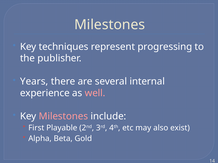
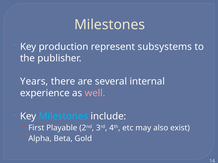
techniques: techniques -> production
progressing: progressing -> subsystems
Milestones at (63, 117) colour: pink -> light blue
